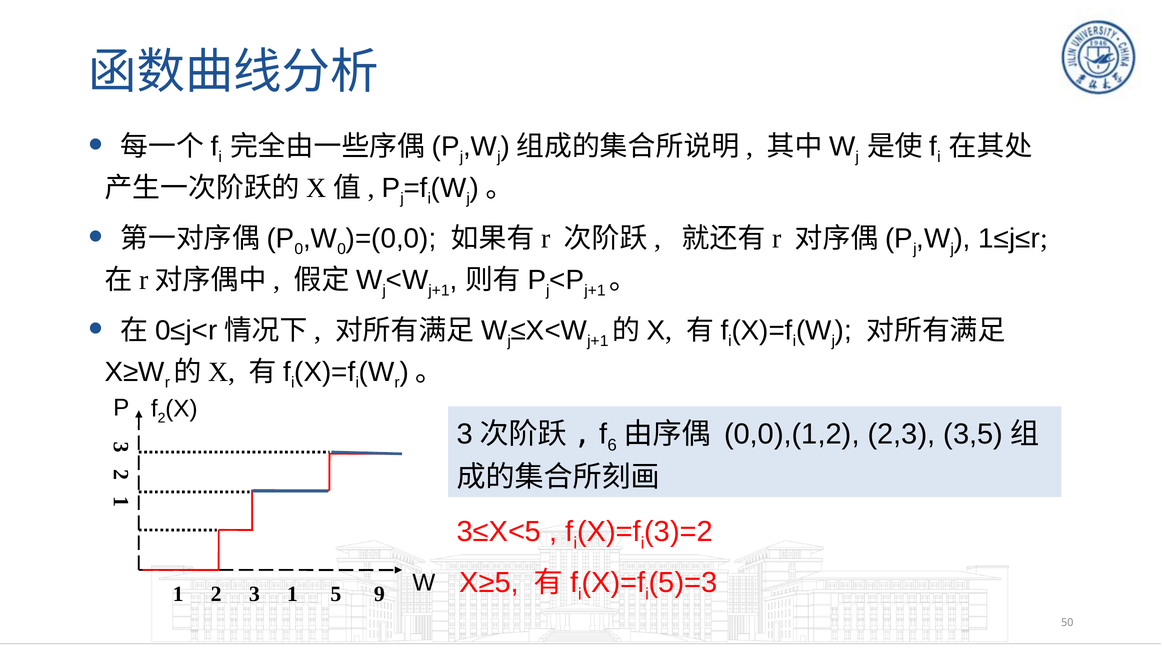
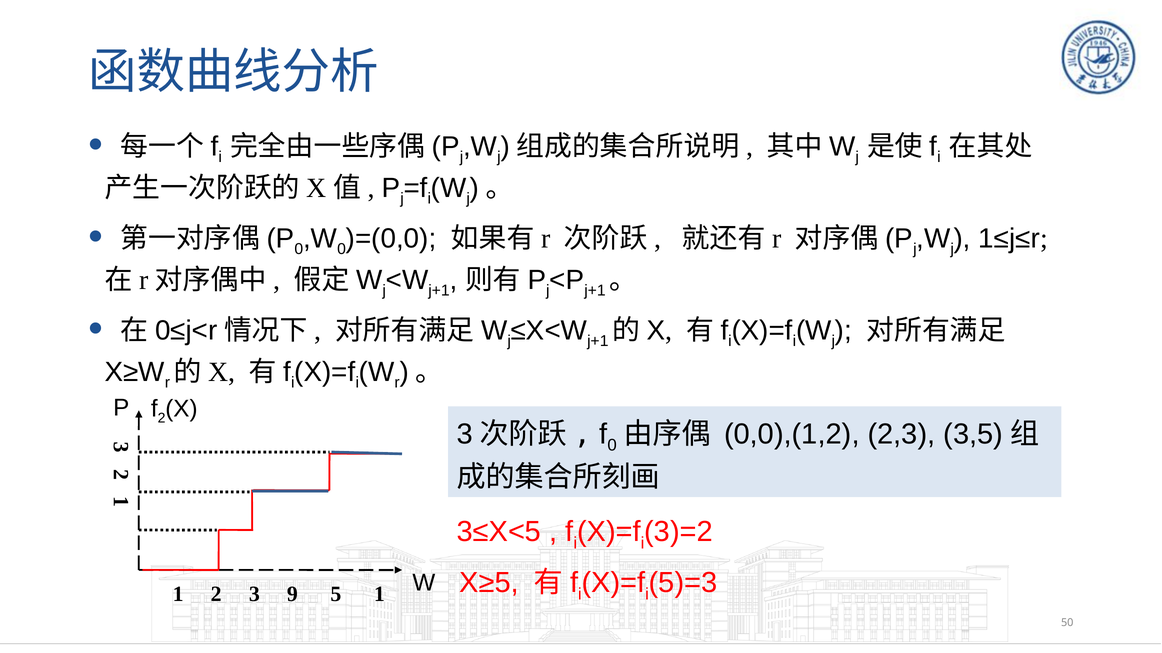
6 at (612, 446): 6 -> 0
3 1: 1 -> 9
5 9: 9 -> 1
